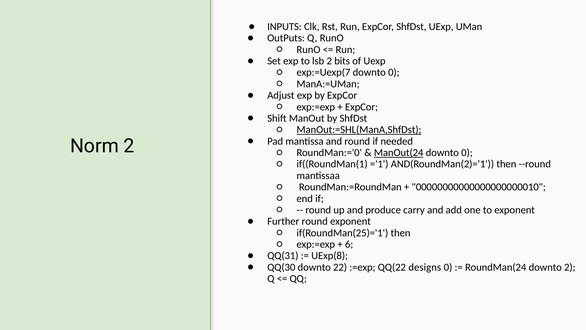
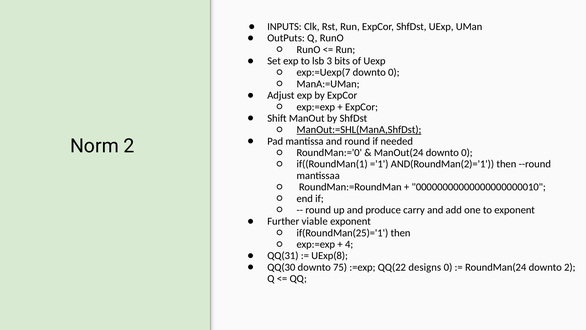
lsb 2: 2 -> 3
ManOut(24 underline: present -> none
Further round: round -> viable
6: 6 -> 4
22: 22 -> 75
